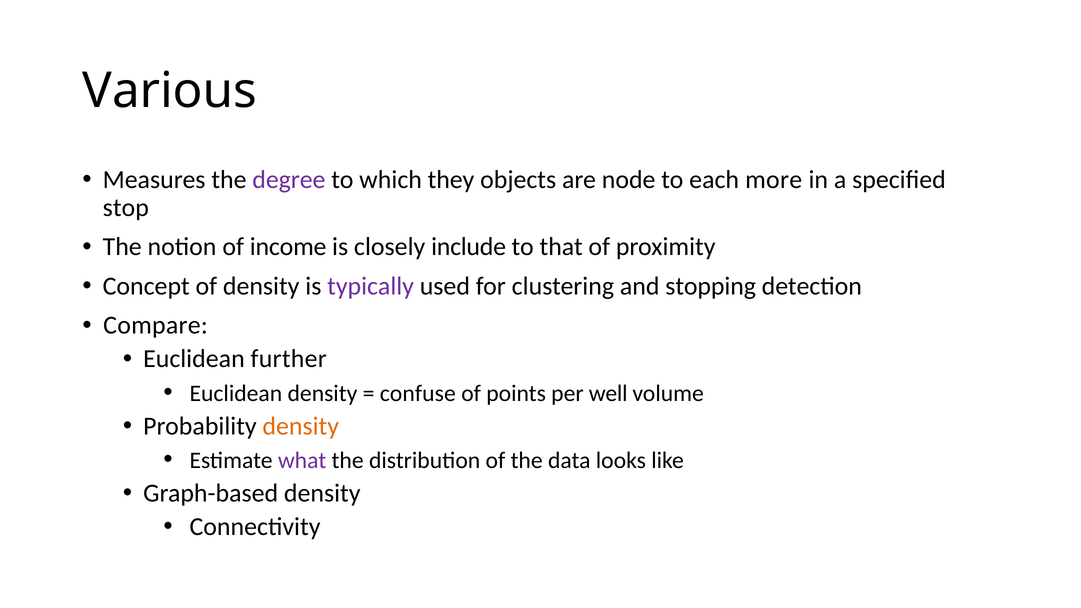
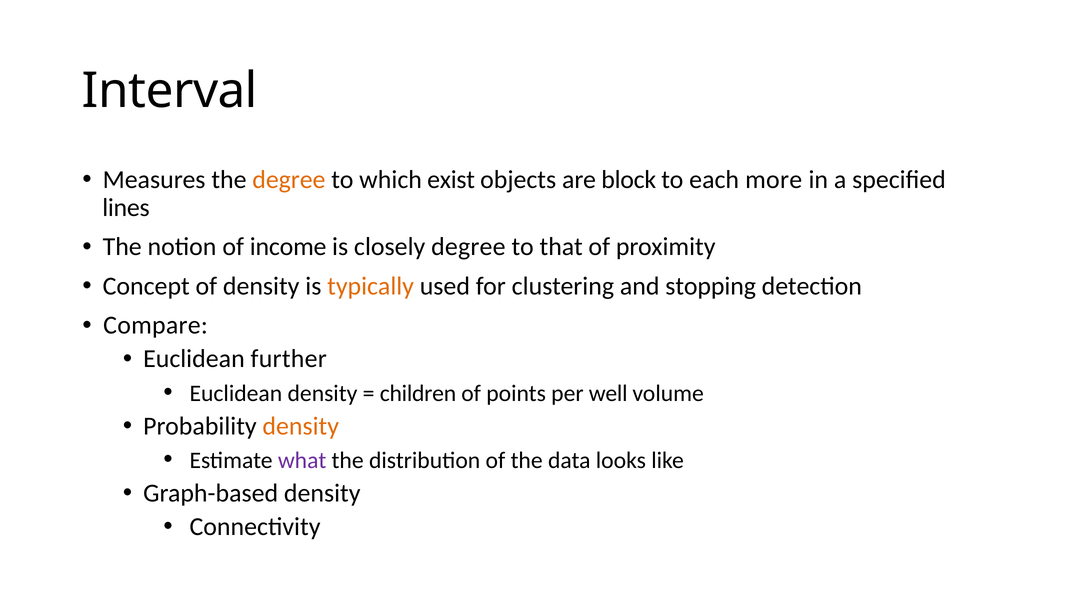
Various: Various -> Interval
degree at (289, 180) colour: purple -> orange
they: they -> exist
node: node -> block
stop: stop -> lines
closely include: include -> degree
typically colour: purple -> orange
confuse: confuse -> children
